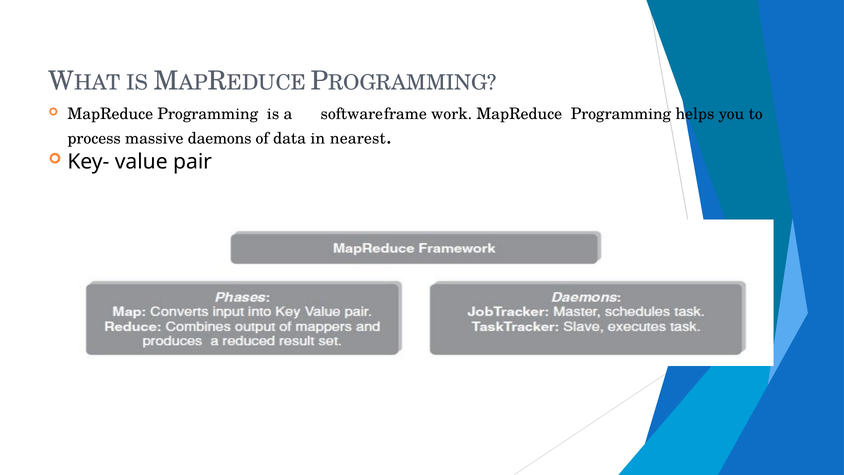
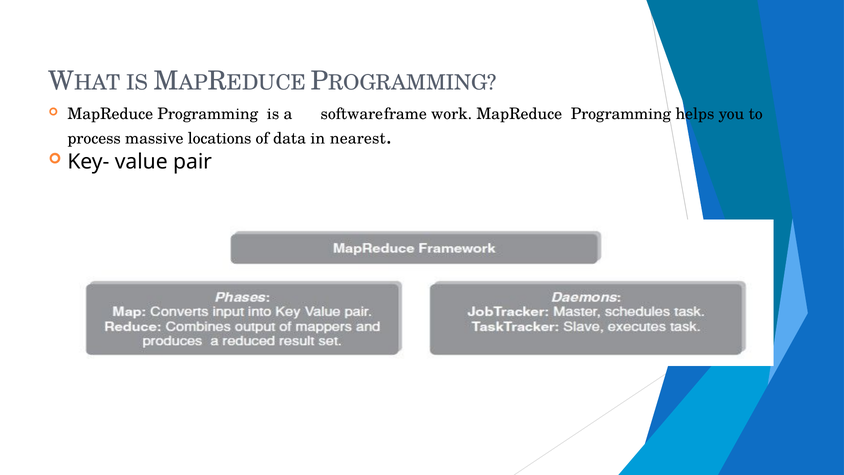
daemons: daemons -> locations
